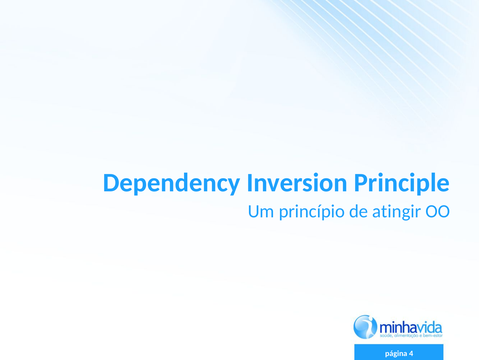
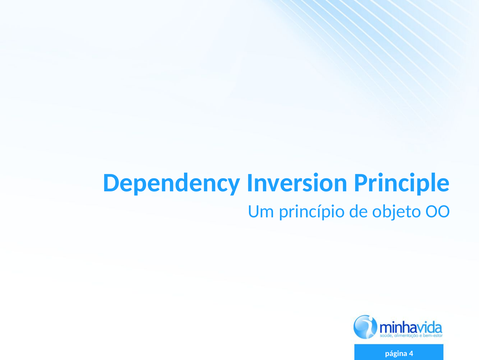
atingir: atingir -> objeto
